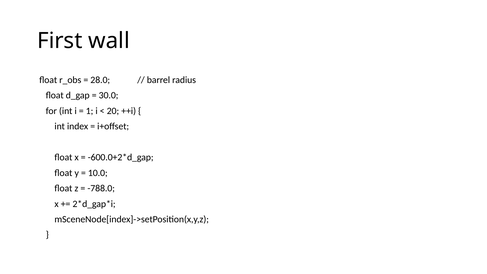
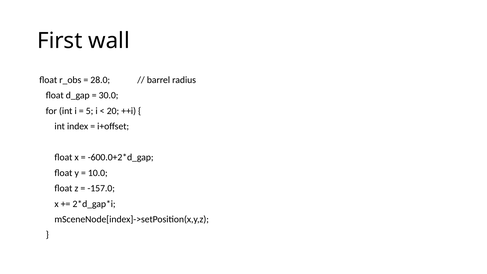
1: 1 -> 5
-788.0: -788.0 -> -157.0
